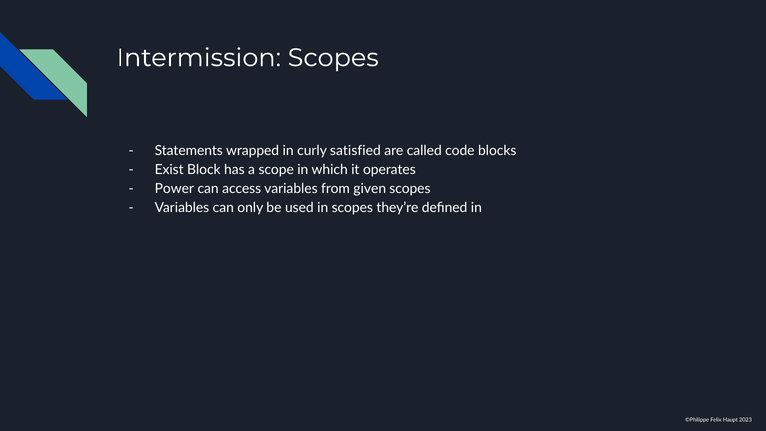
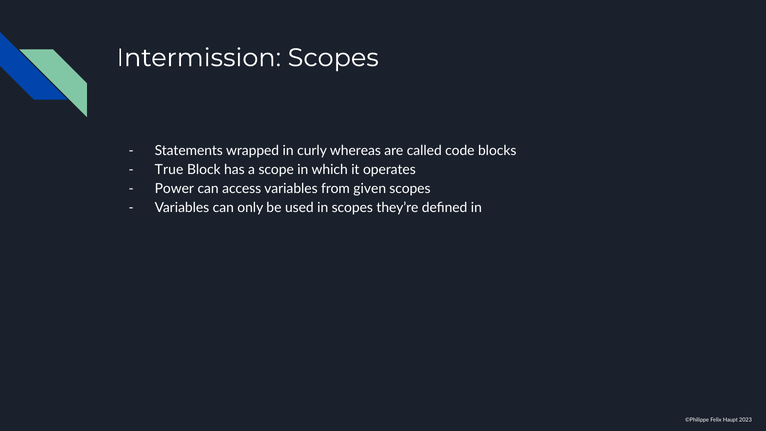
satisfied: satisfied -> whereas
Exist: Exist -> True
